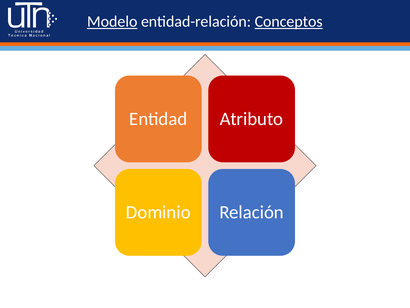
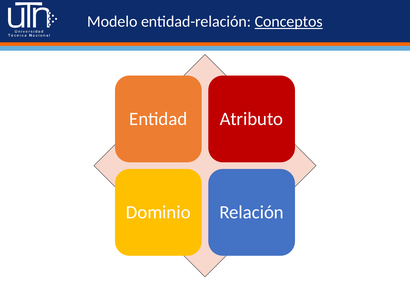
Modelo underline: present -> none
